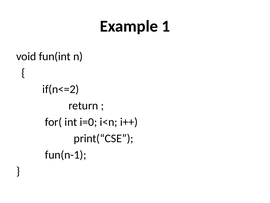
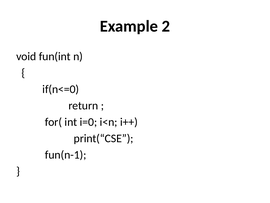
1: 1 -> 2
if(n<=2: if(n<=2 -> if(n<=0
